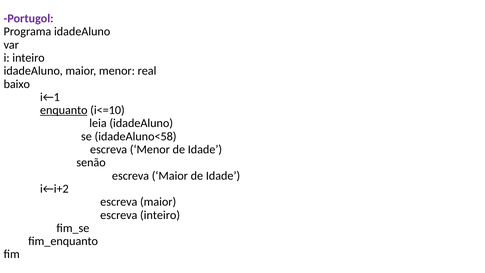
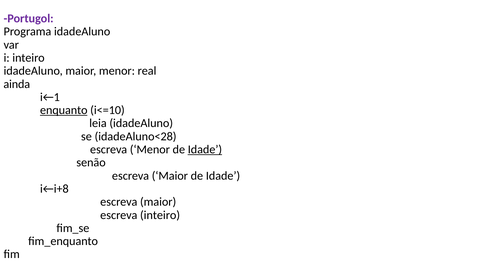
baixo: baixo -> ainda
idadeAluno<58: idadeAluno<58 -> idadeAluno<28
Idade at (205, 149) underline: none -> present
i←i+2: i←i+2 -> i←i+8
